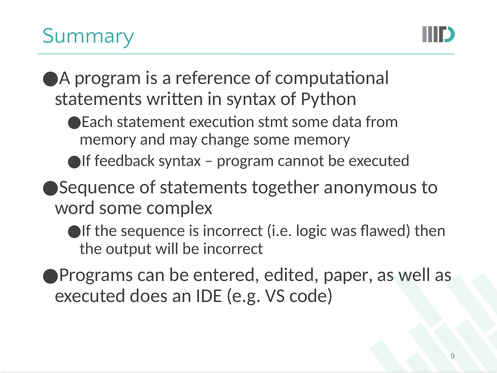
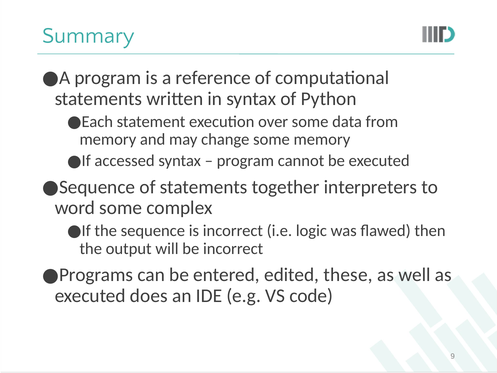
stmt: stmt -> over
feedback: feedback -> accessed
anonymous: anonymous -> interpreters
paper: paper -> these
